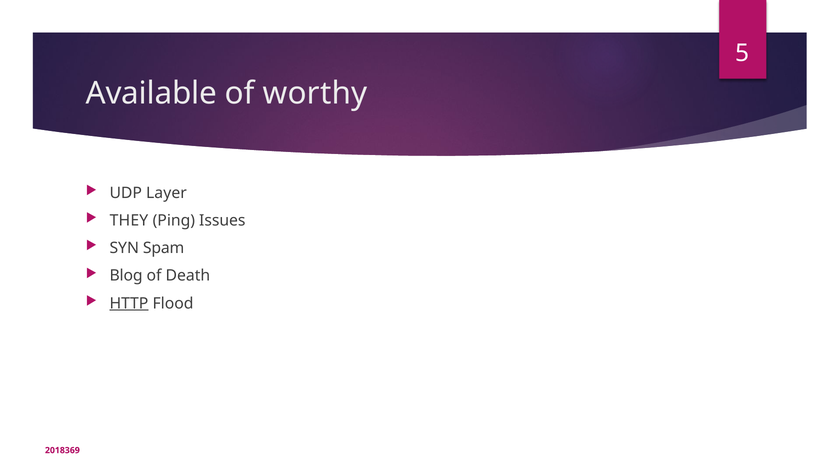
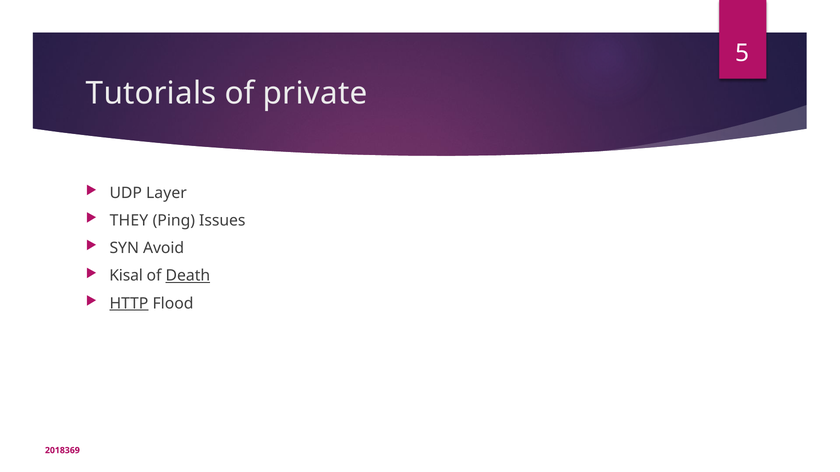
Available: Available -> Tutorials
worthy: worthy -> private
Spam: Spam -> Avoid
Blog: Blog -> Kisal
Death underline: none -> present
